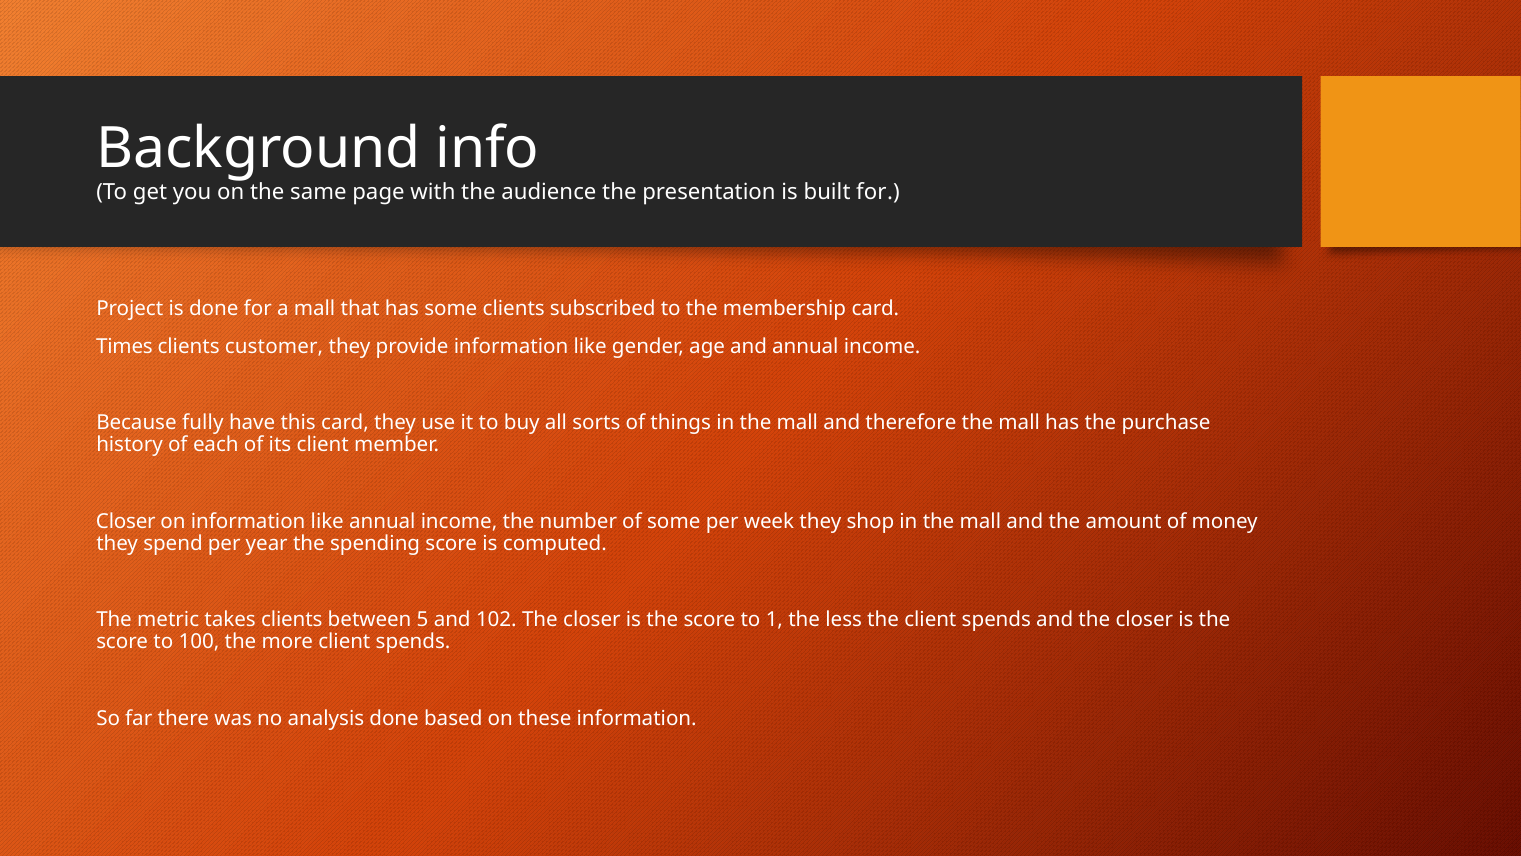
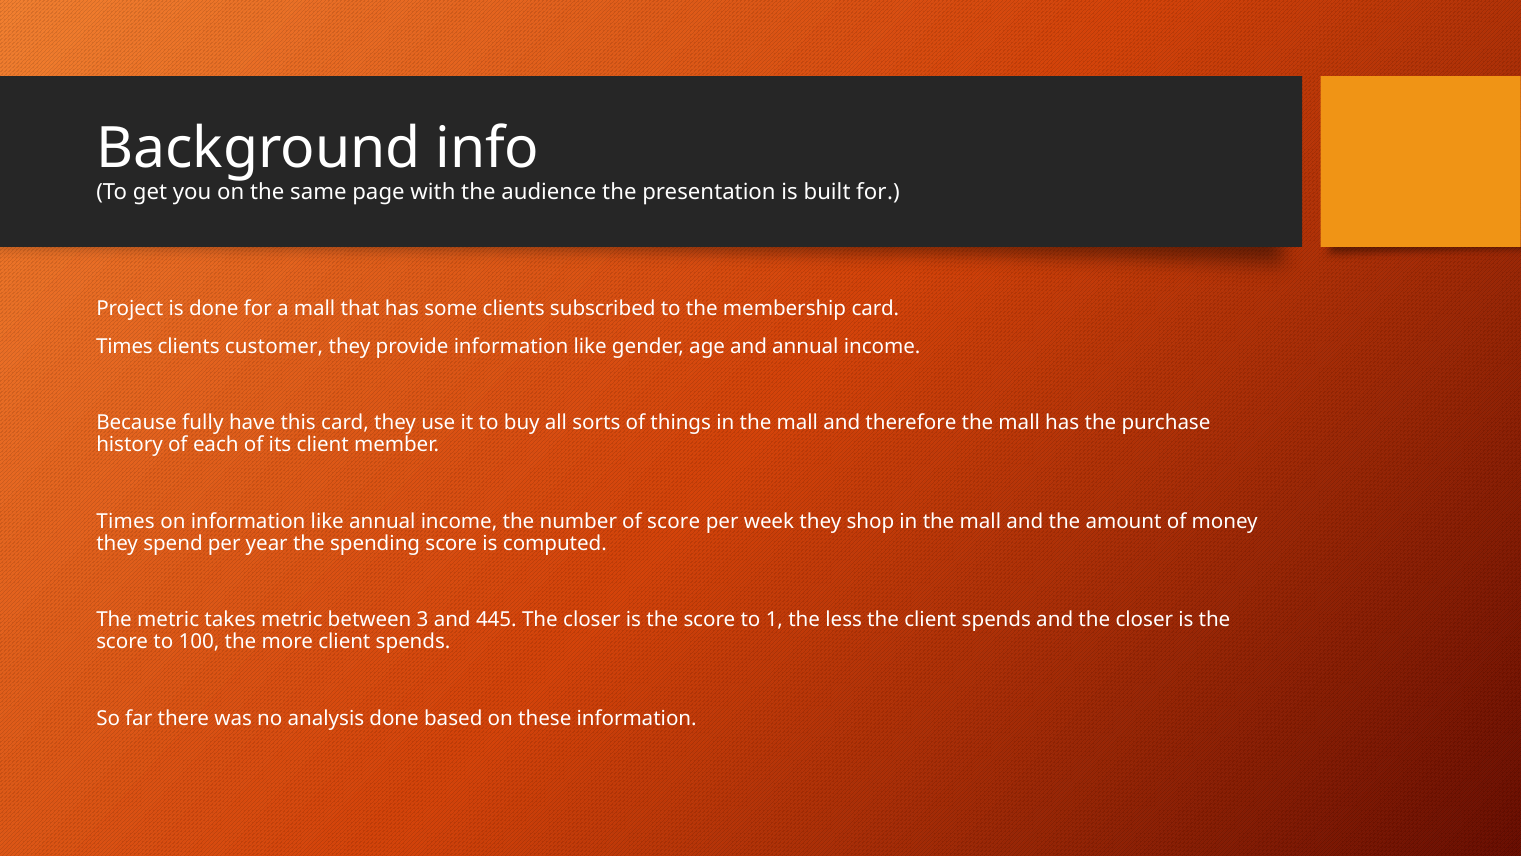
Closer at (126, 521): Closer -> Times
of some: some -> score
takes clients: clients -> metric
5: 5 -> 3
102: 102 -> 445
